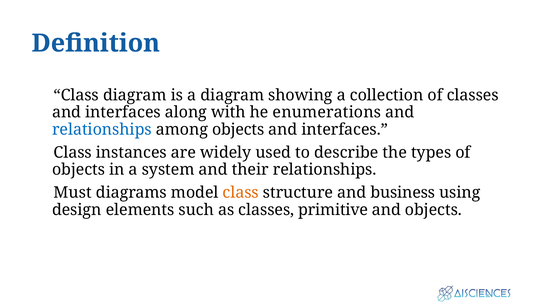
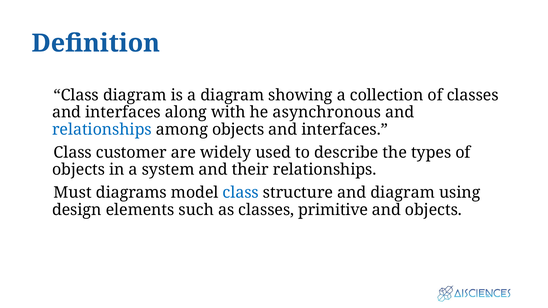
enumerations: enumerations -> asynchronous
instances: instances -> customer
class at (241, 193) colour: orange -> blue
and business: business -> diagram
